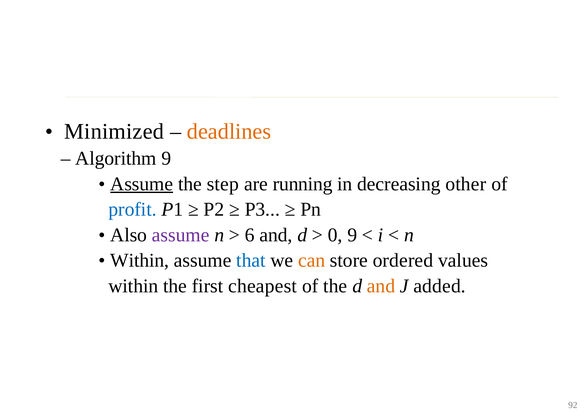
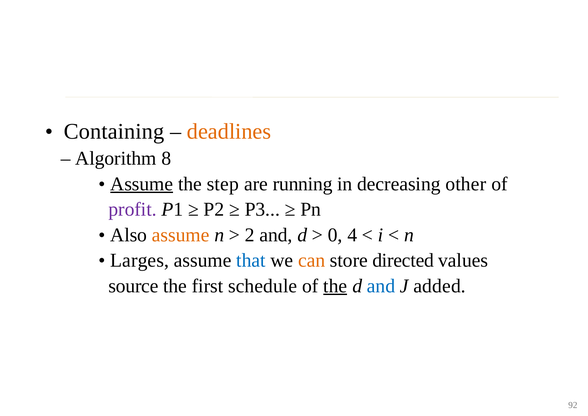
Minimized: Minimized -> Containing
Algorithm 9: 9 -> 8
profit colour: blue -> purple
assume at (181, 235) colour: purple -> orange
6: 6 -> 2
0 9: 9 -> 4
Within at (140, 260): Within -> Larges
ordered: ordered -> directed
within at (133, 286): within -> source
cheapest: cheapest -> schedule
the at (335, 286) underline: none -> present
and at (381, 286) colour: orange -> blue
